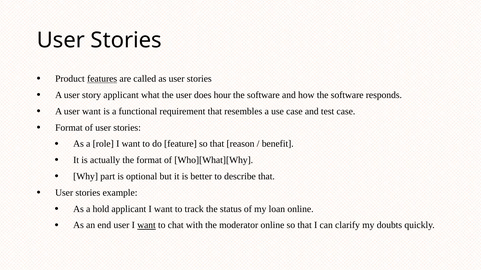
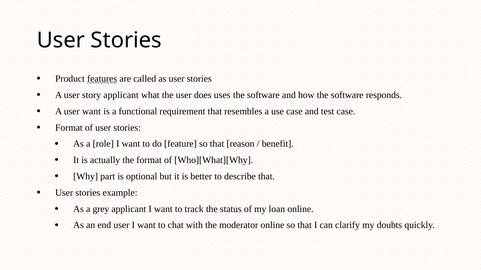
hour: hour -> uses
hold: hold -> grey
want at (146, 226) underline: present -> none
